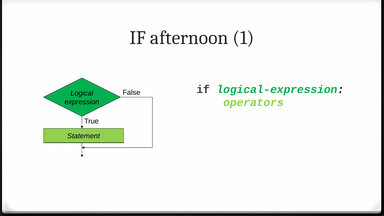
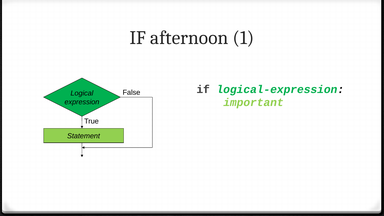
operators: operators -> important
